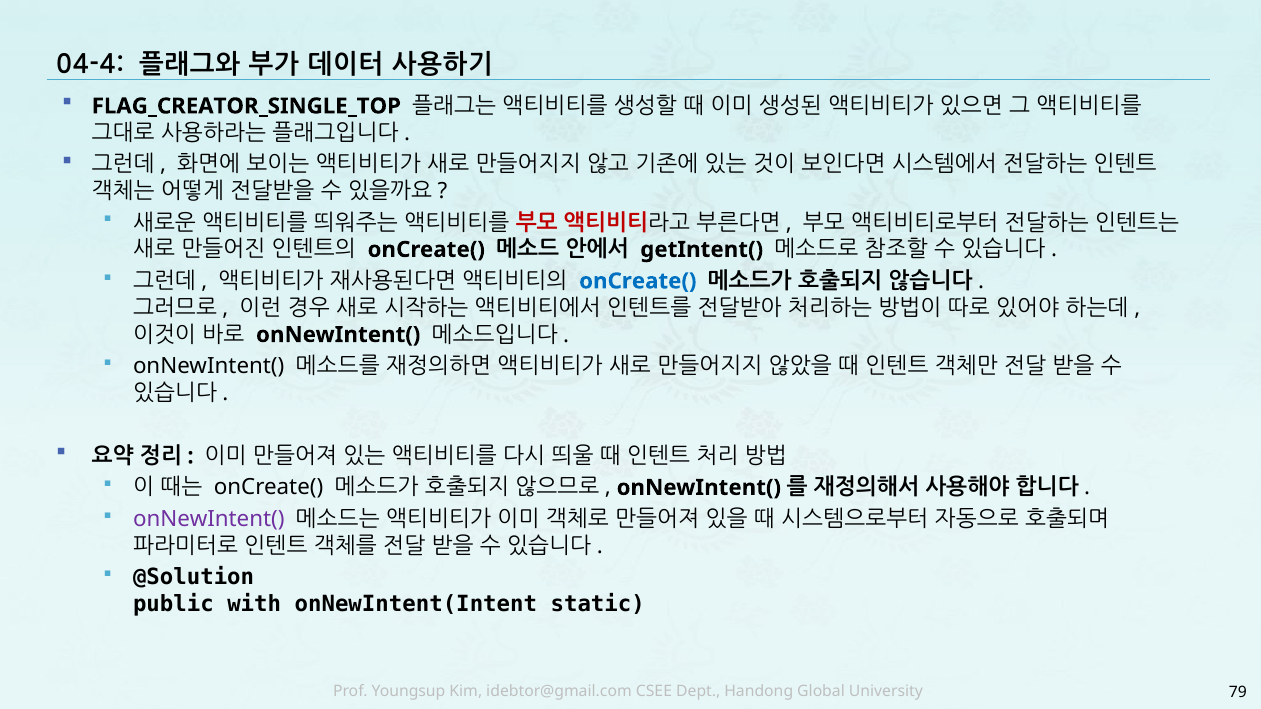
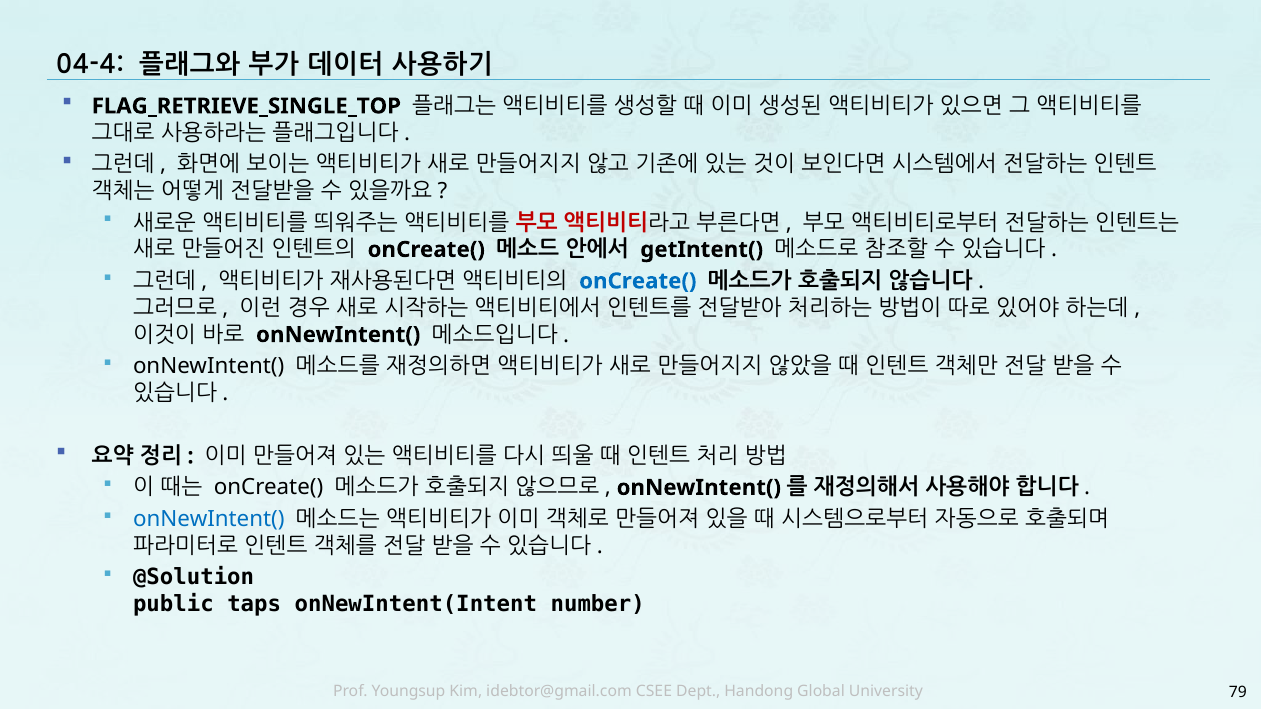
FLAG_CREATOR_SINGLE_TOP: FLAG_CREATOR_SINGLE_TOP -> FLAG_RETRIEVE_SINGLE_TOP
onNewIntent( at (209, 519) colour: purple -> blue
with: with -> taps
static: static -> number
